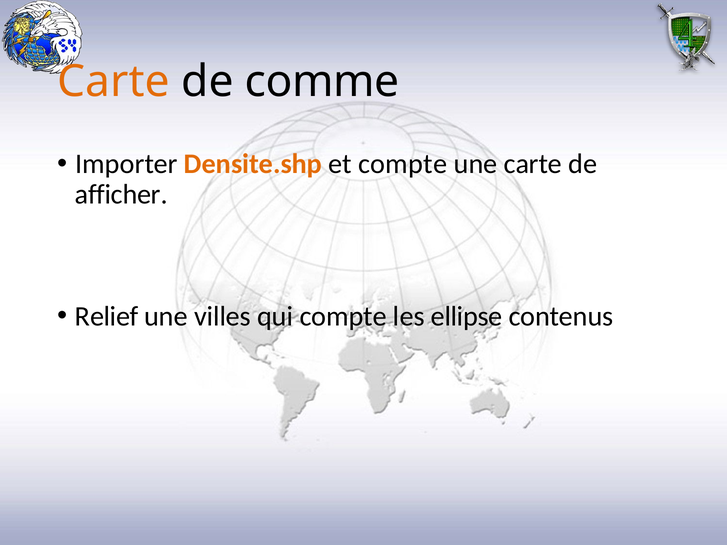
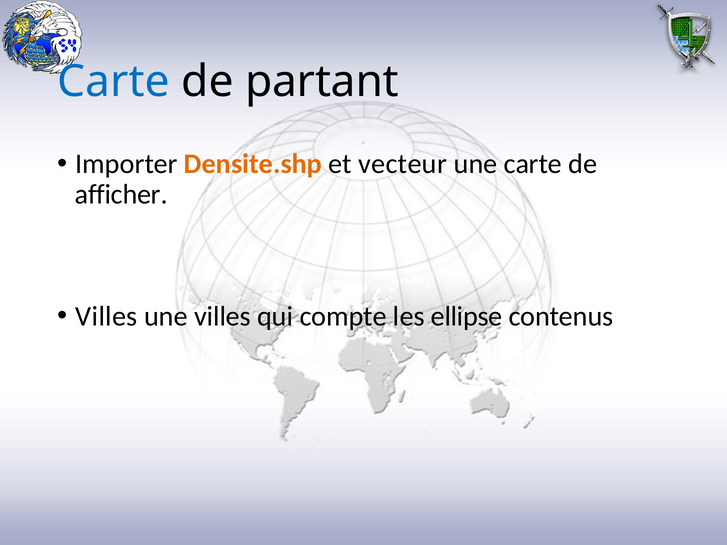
Carte at (113, 81) colour: orange -> blue
comme: comme -> partant
et compte: compte -> vecteur
Relief at (107, 316): Relief -> Villes
